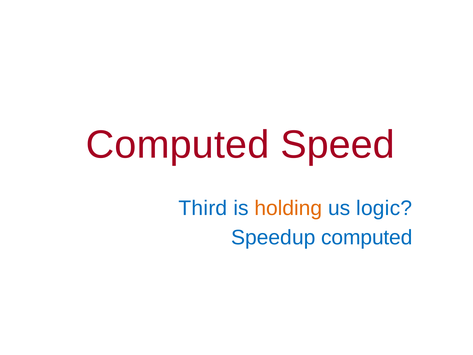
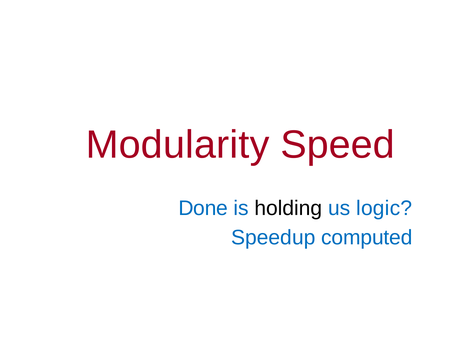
Computed at (178, 145): Computed -> Modularity
Third: Third -> Done
holding colour: orange -> black
